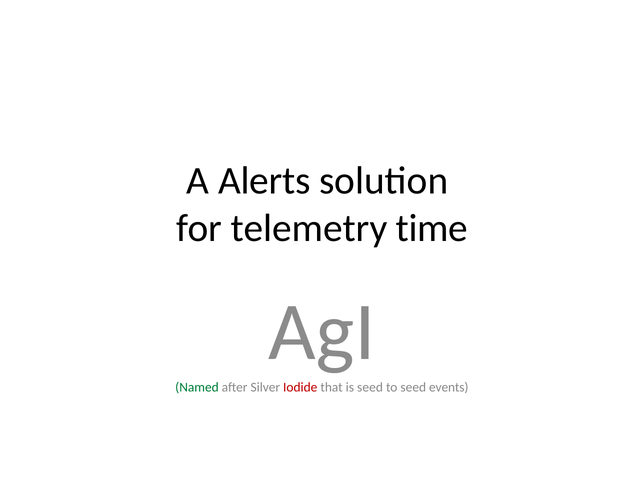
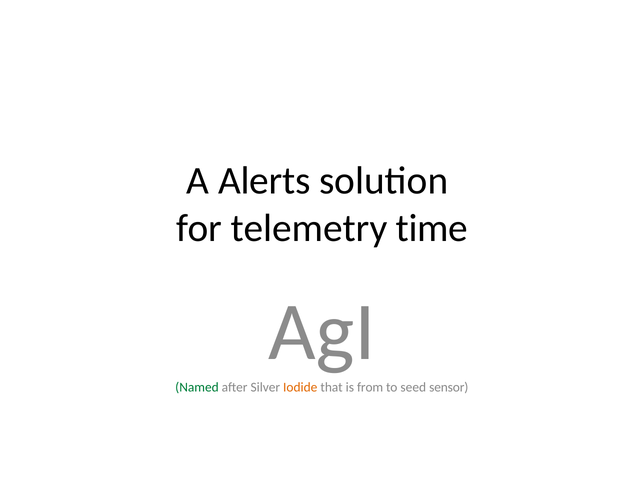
Iodide colour: red -> orange
is seed: seed -> from
events: events -> sensor
